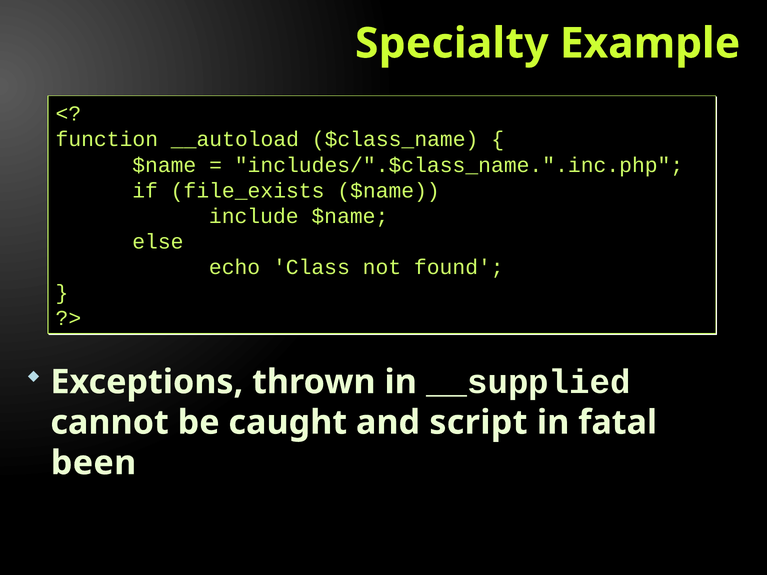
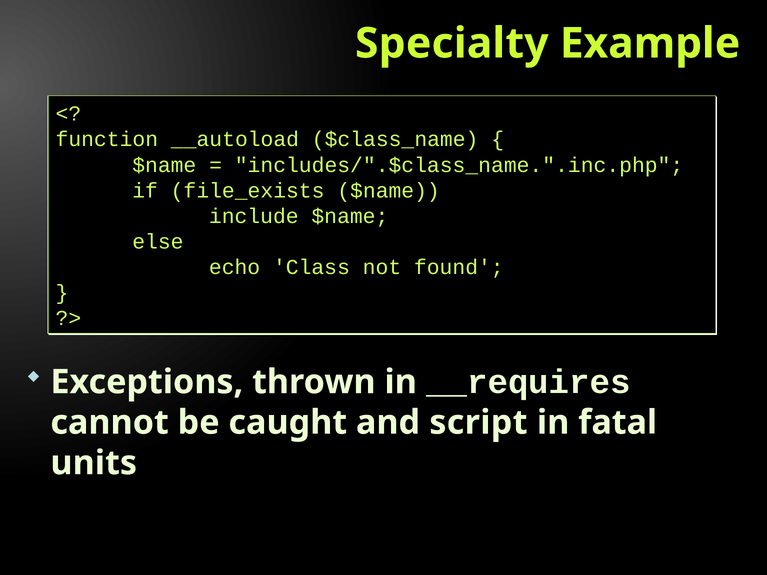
__supplied: __supplied -> __requires
been: been -> units
